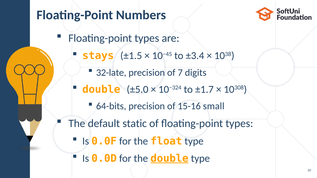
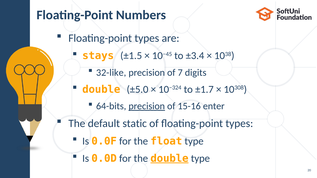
32-late: 32-late -> 32-like
precision at (147, 106) underline: none -> present
small: small -> enter
